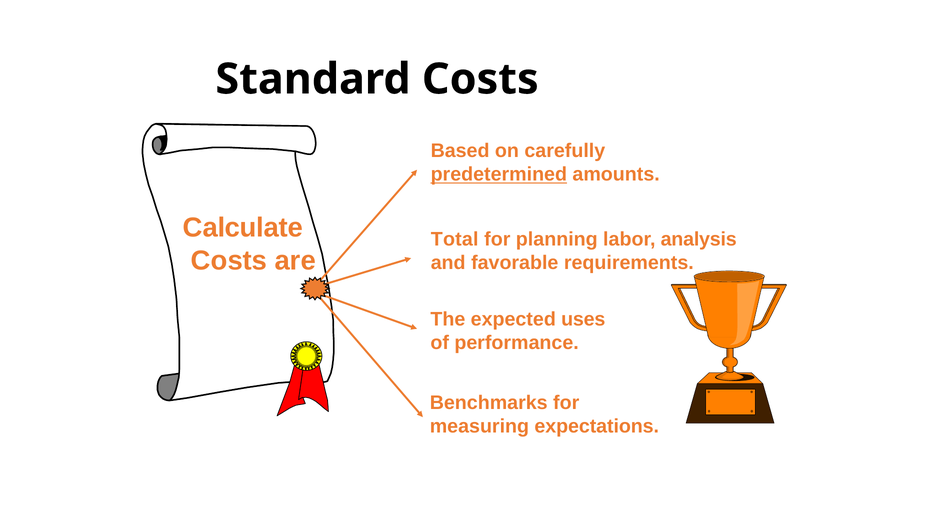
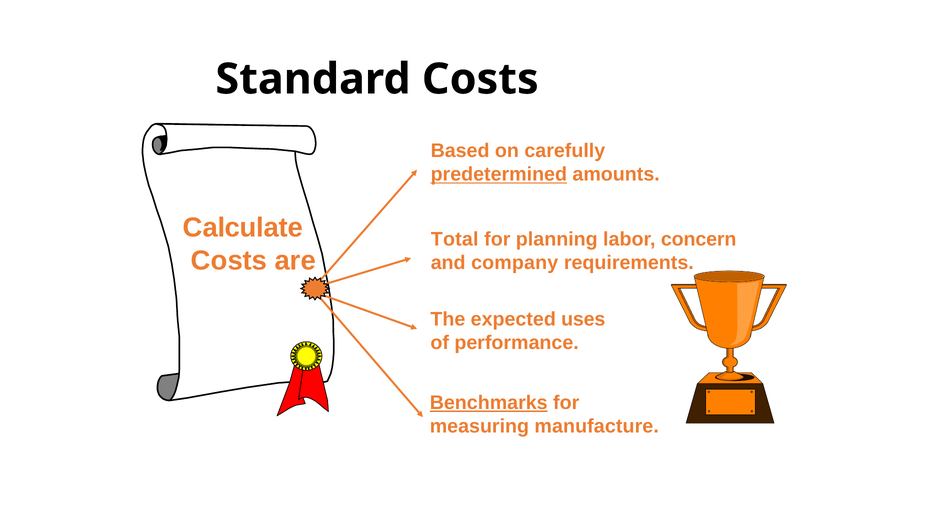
analysis: analysis -> concern
favorable: favorable -> company
Benchmarks underline: none -> present
expectations: expectations -> manufacture
